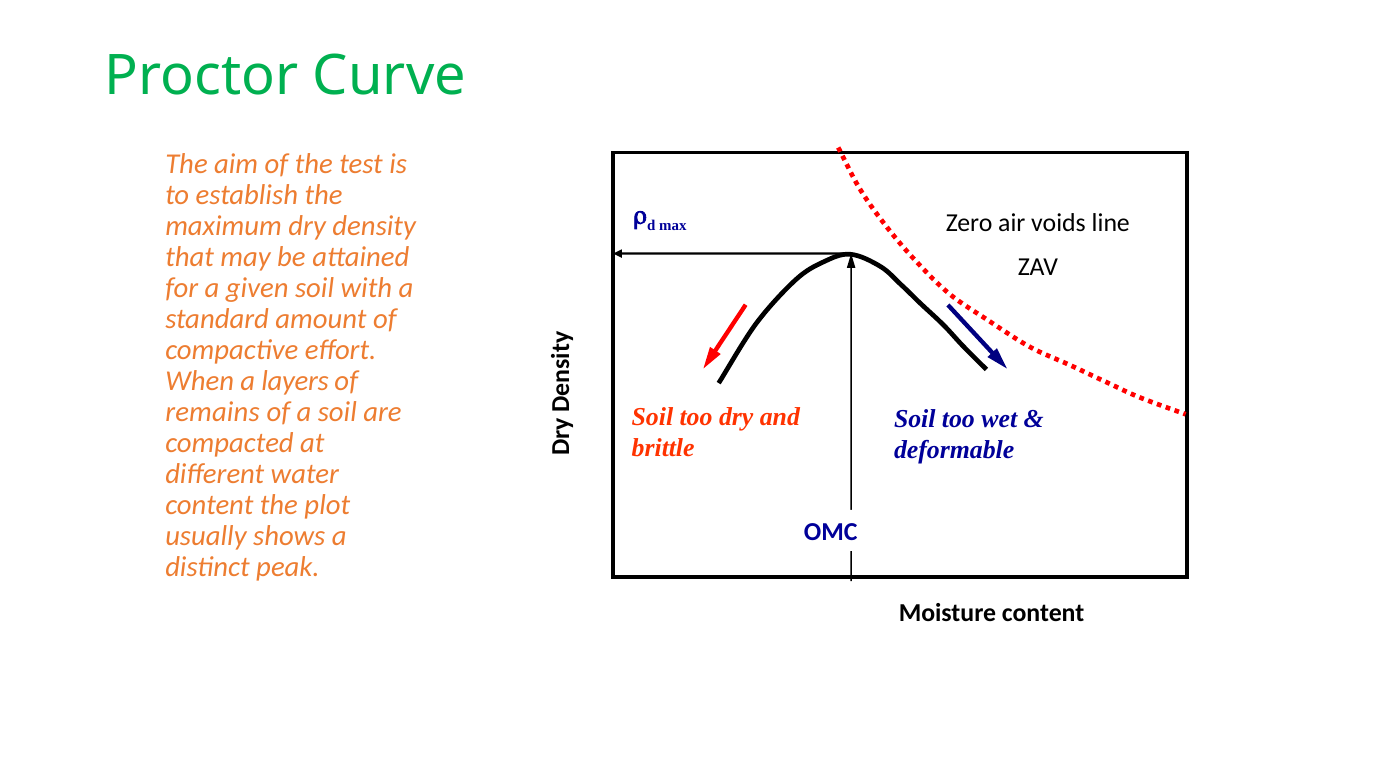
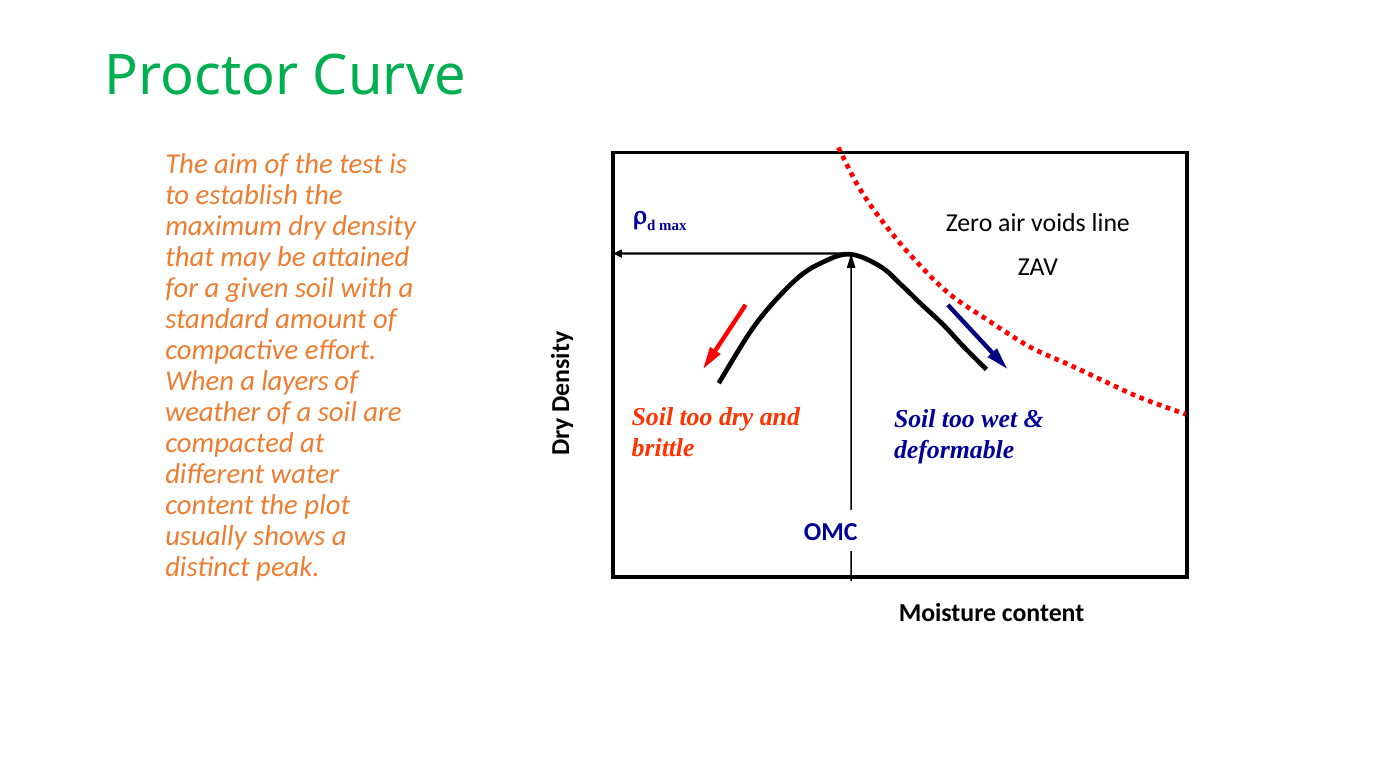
remains: remains -> weather
